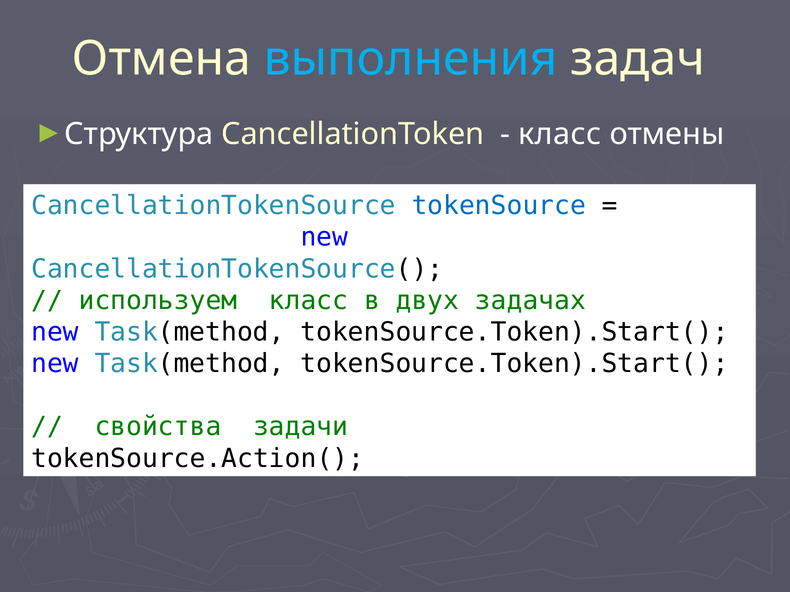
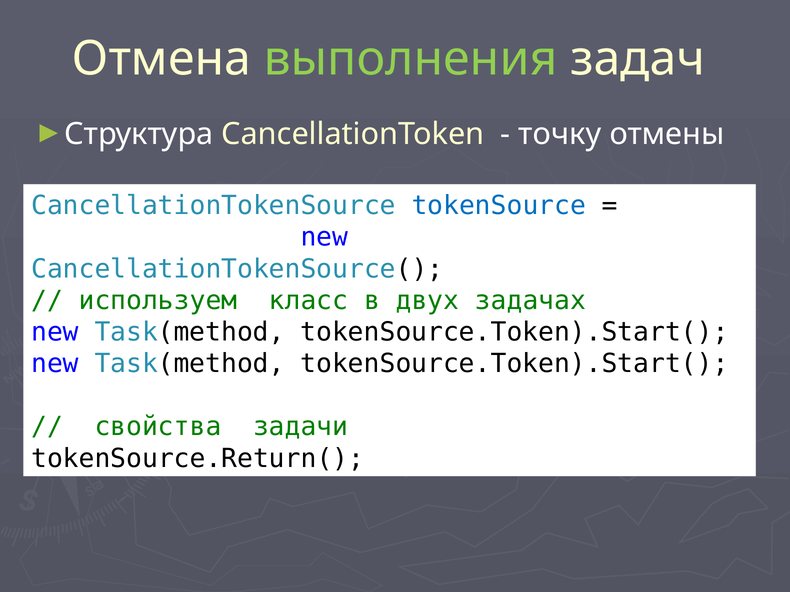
выполнения colour: light blue -> light green
класс at (560, 134): класс -> точку
tokenSource.Action(: tokenSource.Action( -> tokenSource.Return(
